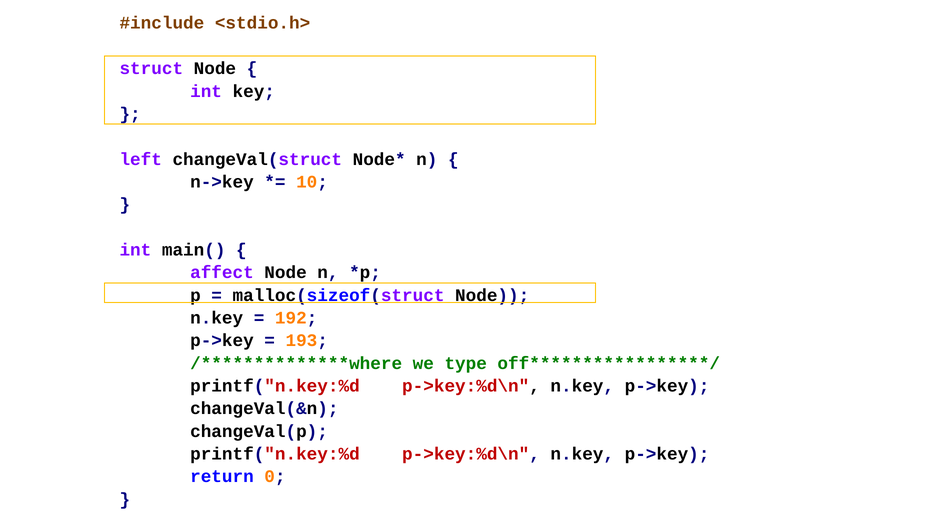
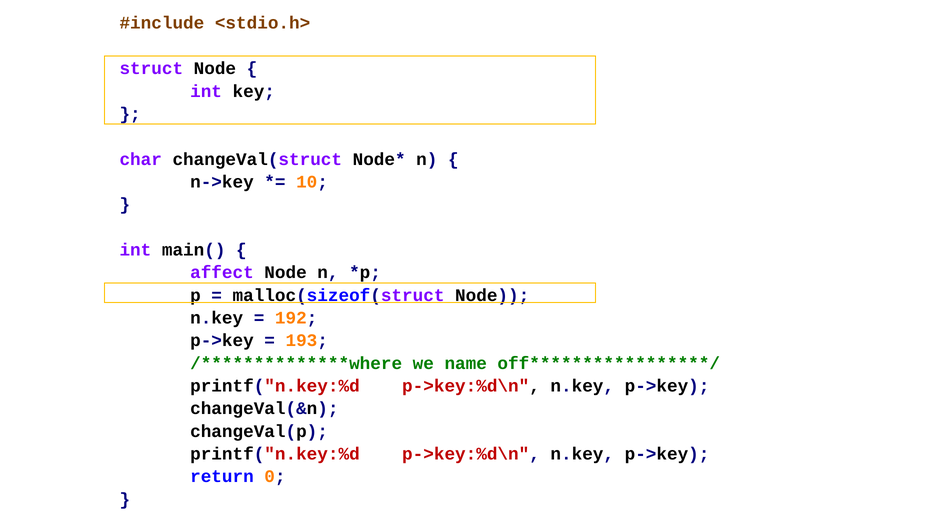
left: left -> char
type: type -> name
